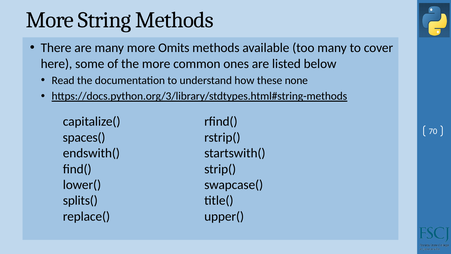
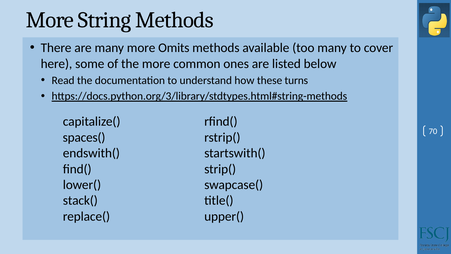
none: none -> turns
splits(: splits( -> stack(
